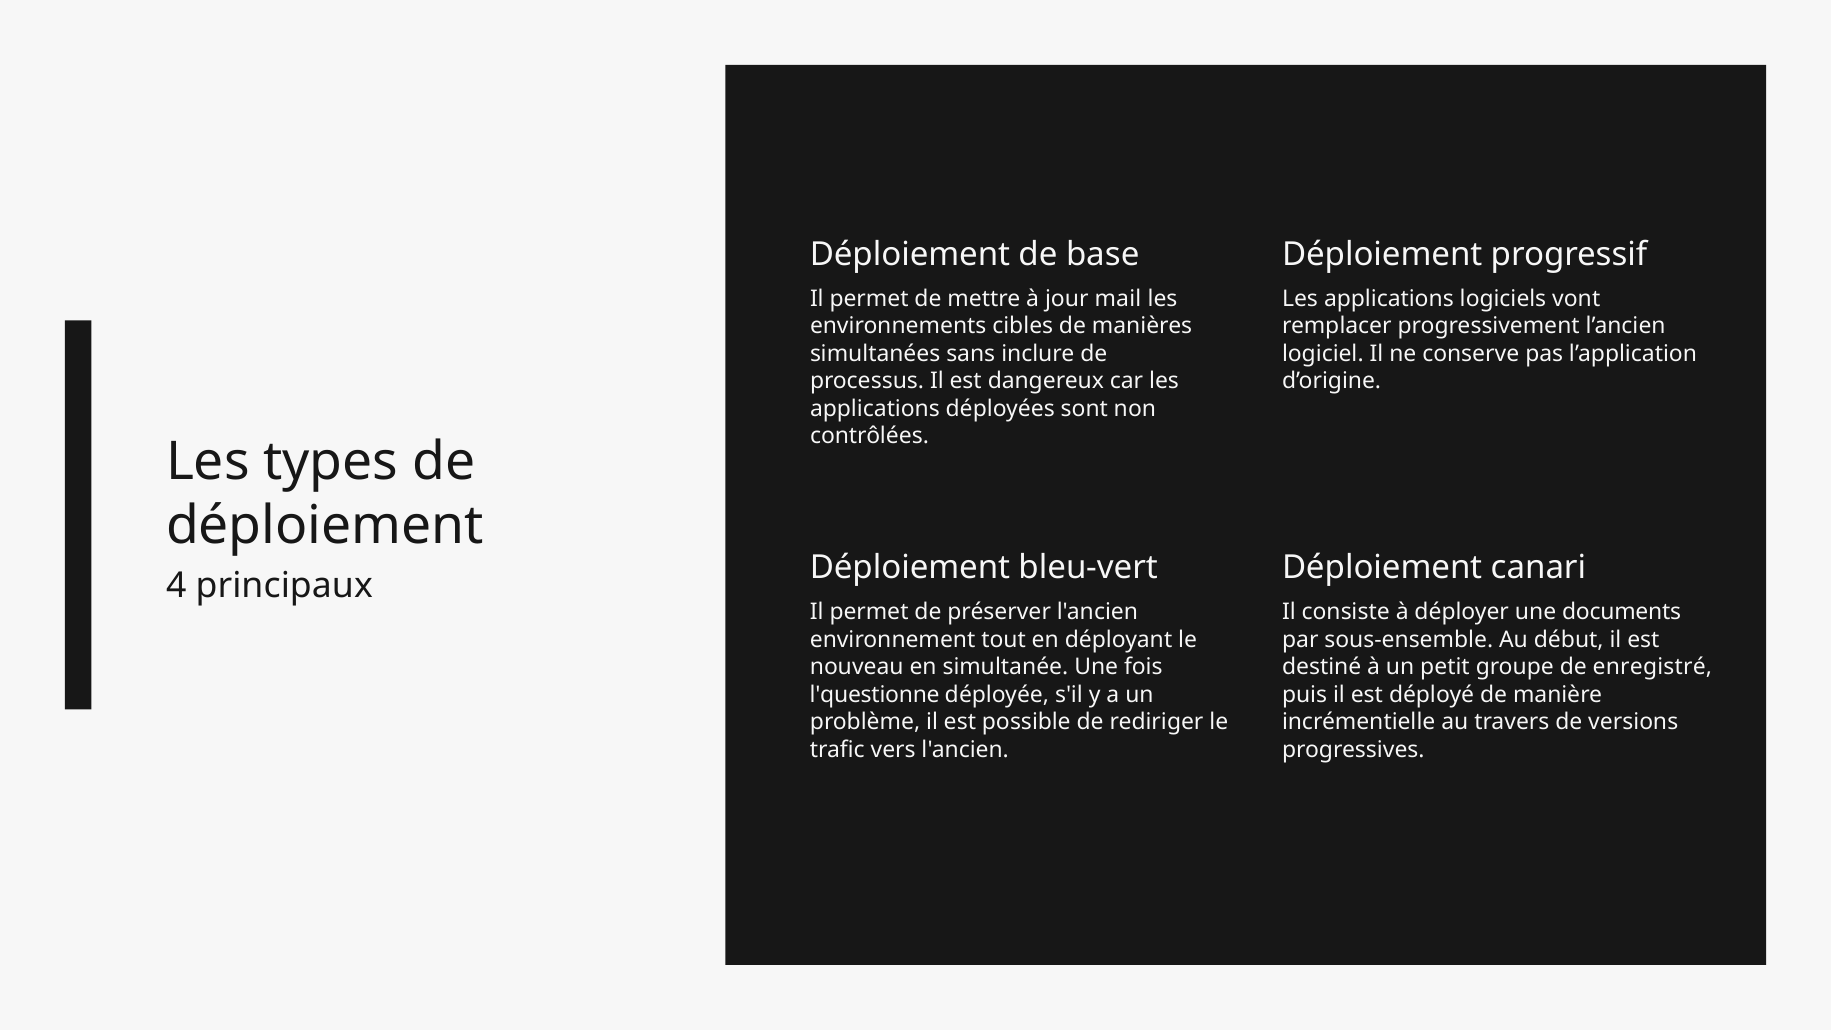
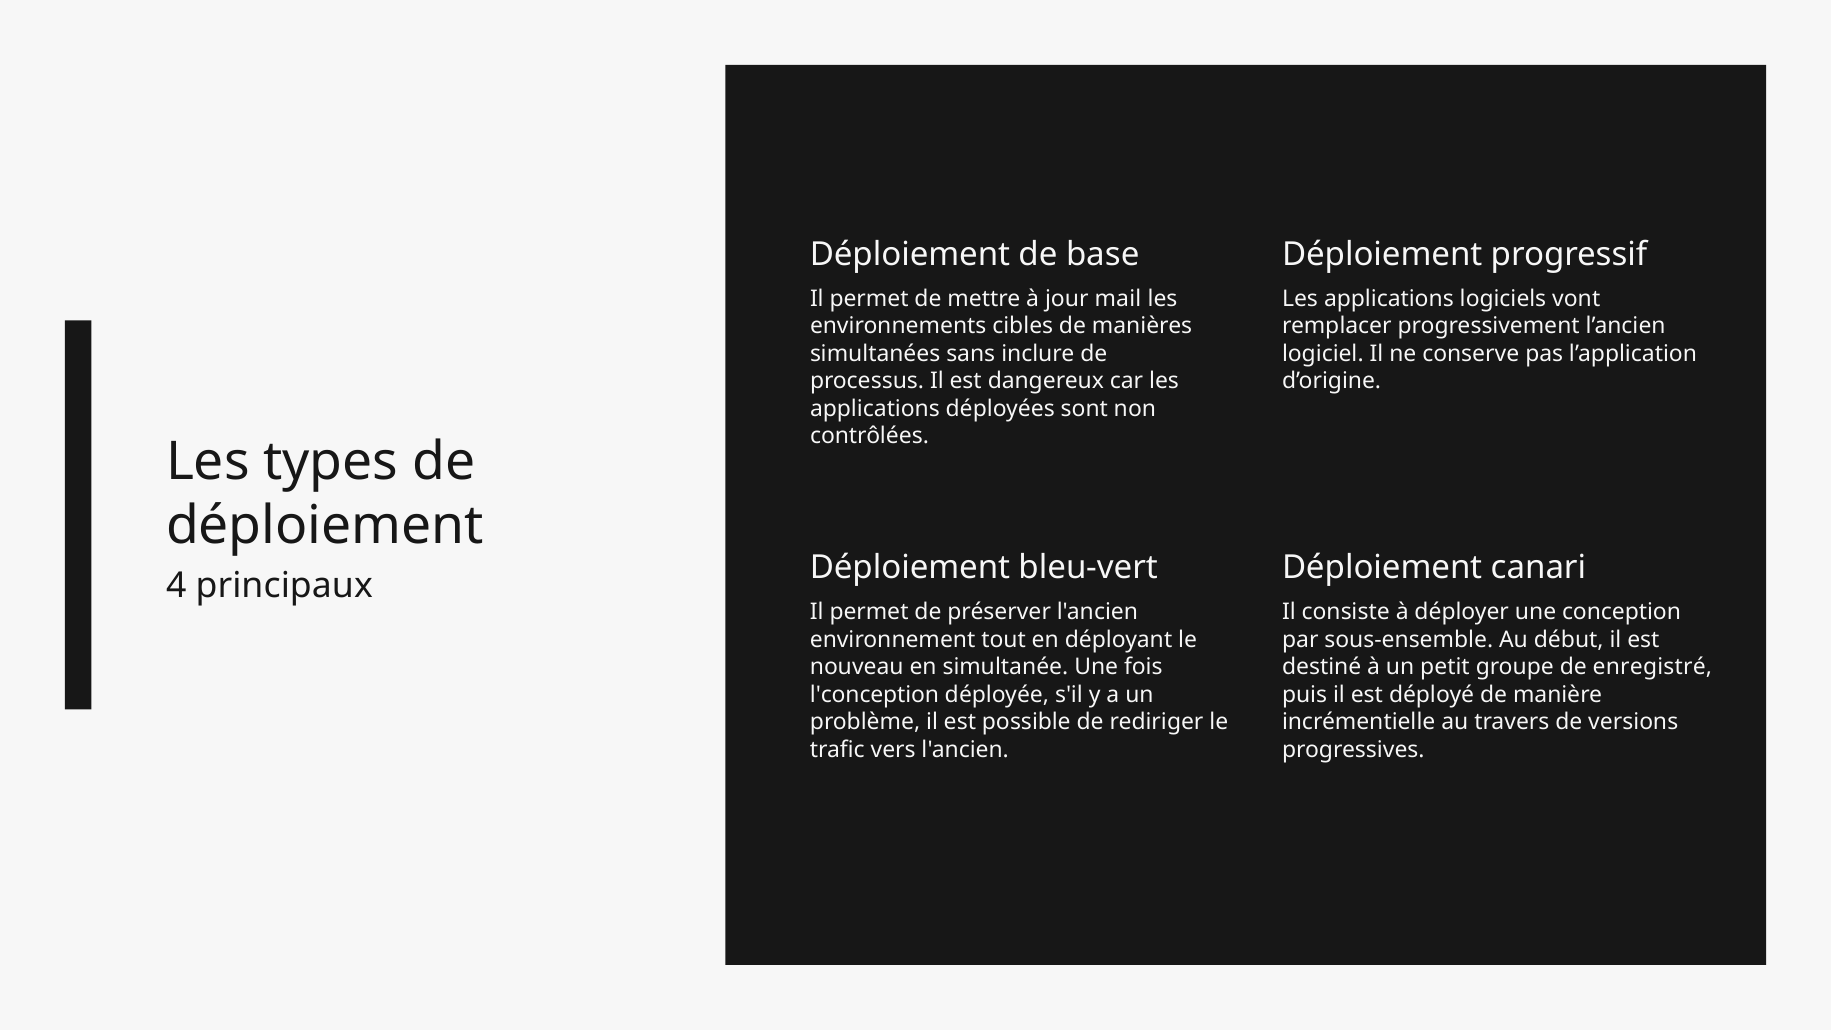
documents: documents -> conception
l'questionne: l'questionne -> l'conception
